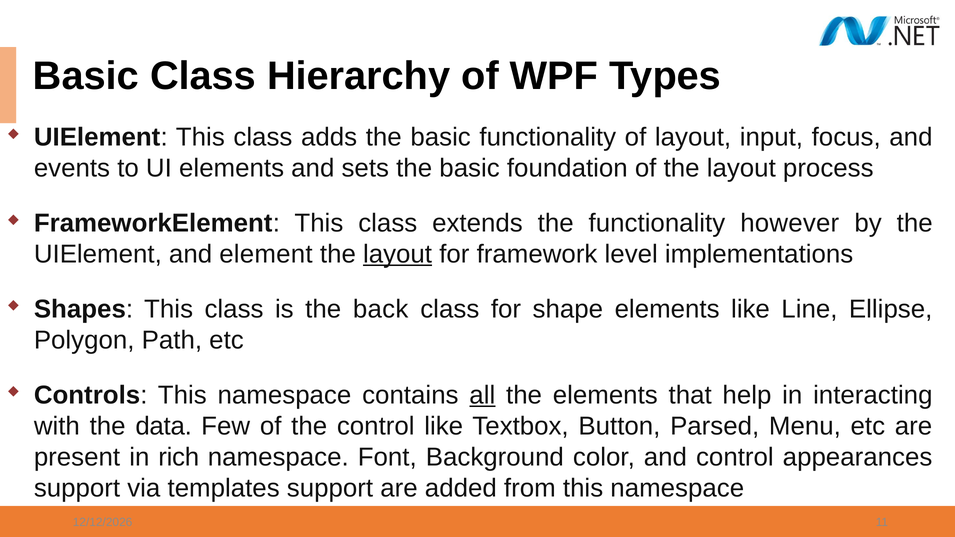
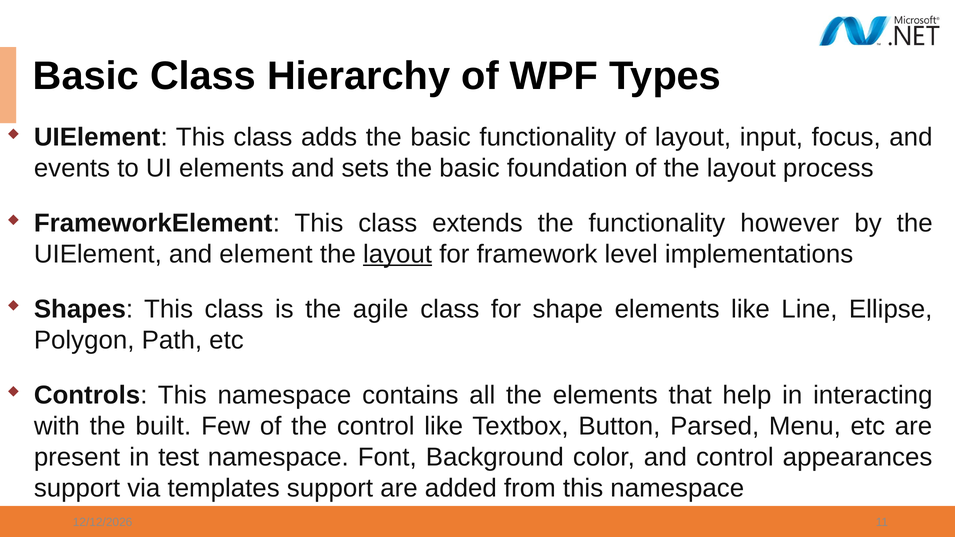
back: back -> agile
all underline: present -> none
data: data -> built
rich: rich -> test
